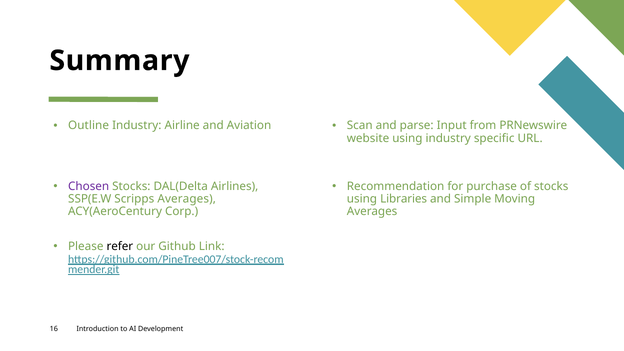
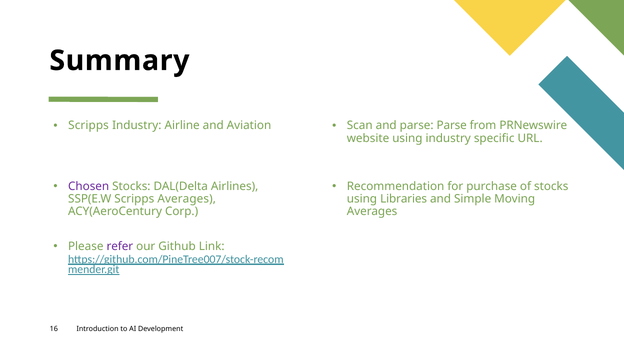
Outline at (89, 126): Outline -> Scripps
parse Input: Input -> Parse
refer colour: black -> purple
